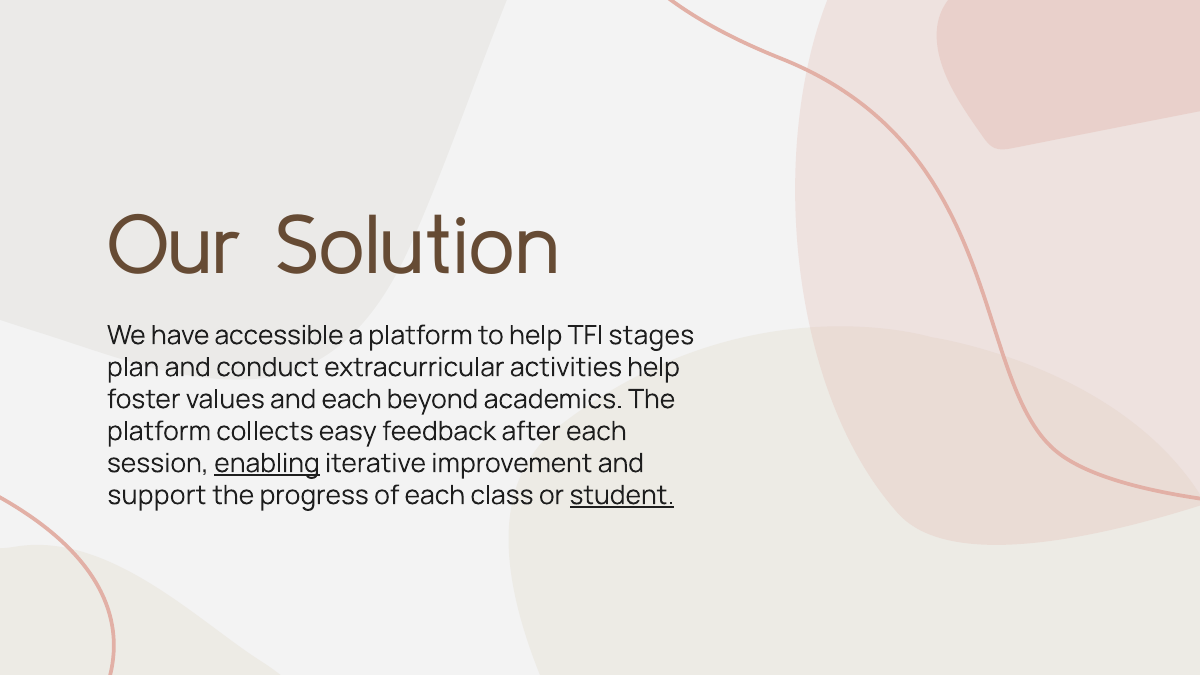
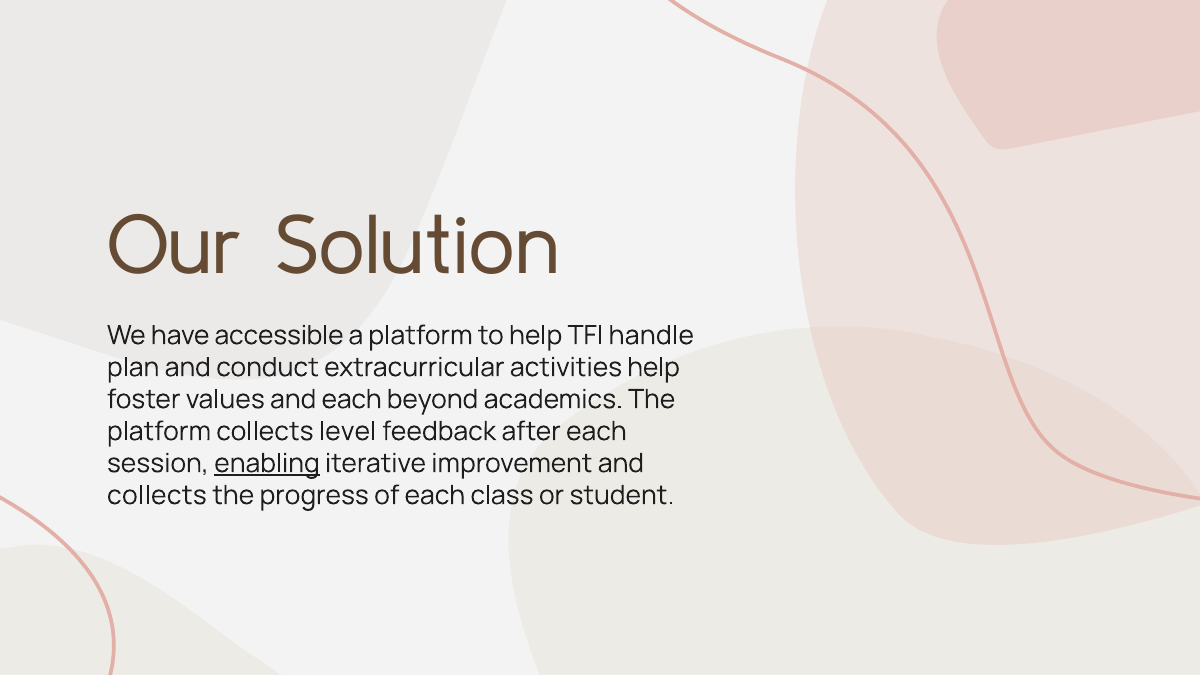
stages: stages -> handle
easy: easy -> level
support at (157, 495): support -> collects
student underline: present -> none
